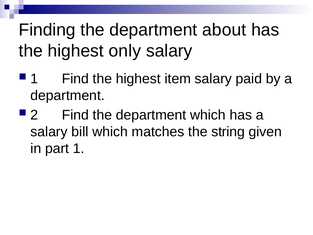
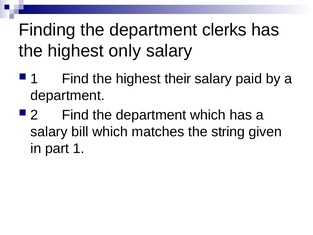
about: about -> clerks
item: item -> their
